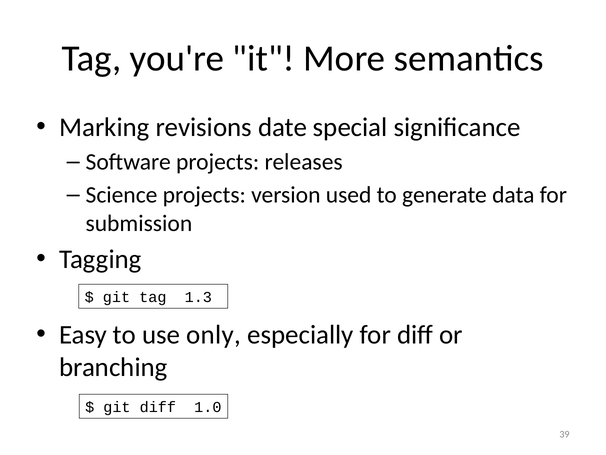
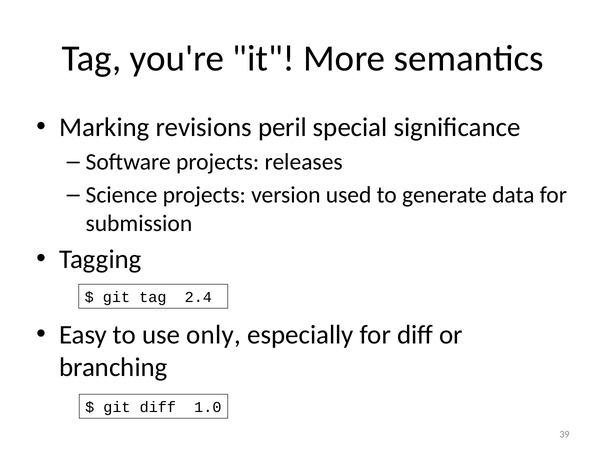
date: date -> peril
1.3: 1.3 -> 2.4
